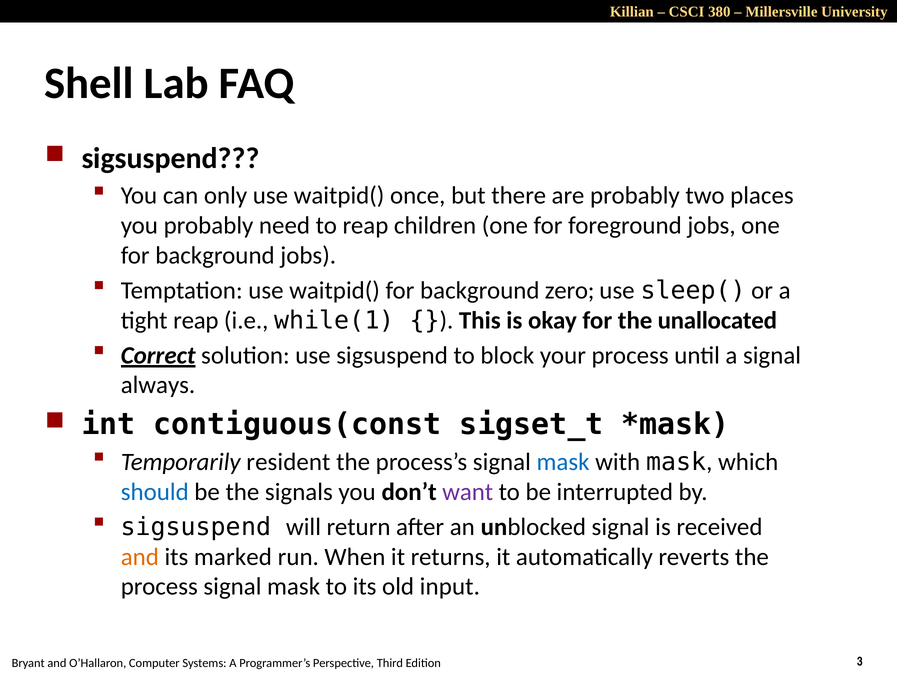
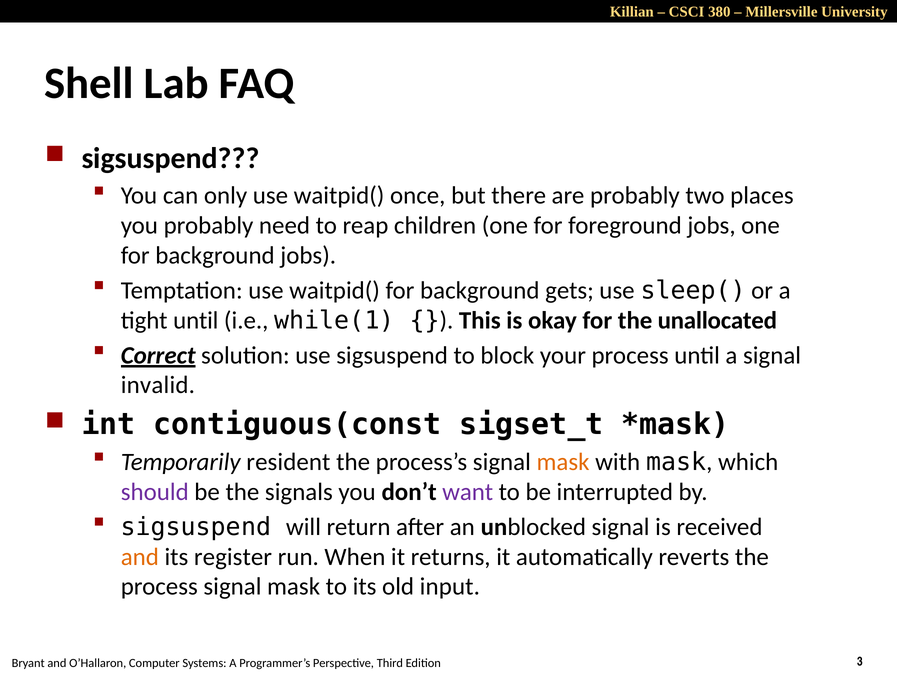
zero: zero -> gets
tight reap: reap -> until
always: always -> invalid
mask at (563, 462) colour: blue -> orange
should colour: blue -> purple
marked: marked -> register
